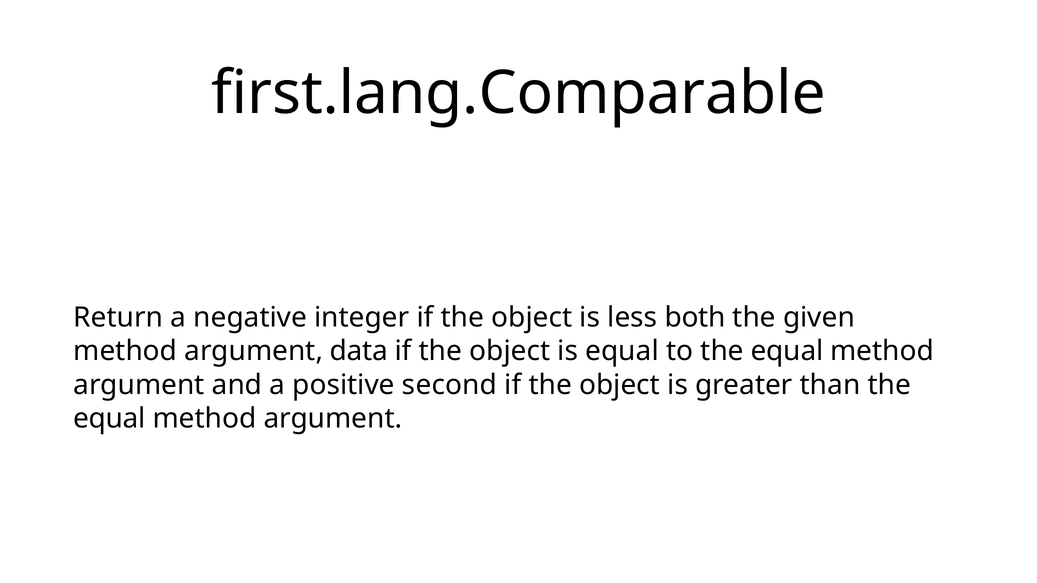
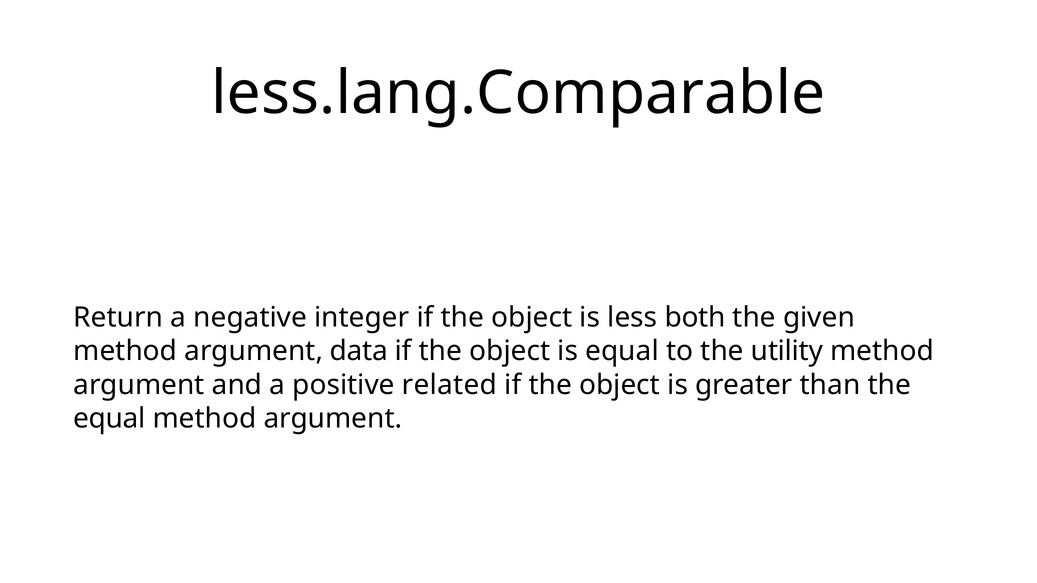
first.lang.Comparable: first.lang.Comparable -> less.lang.Comparable
to the equal: equal -> utility
second: second -> related
